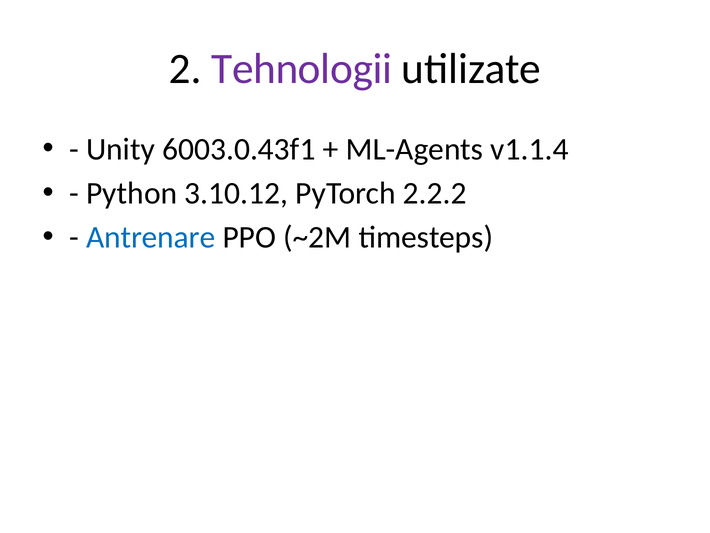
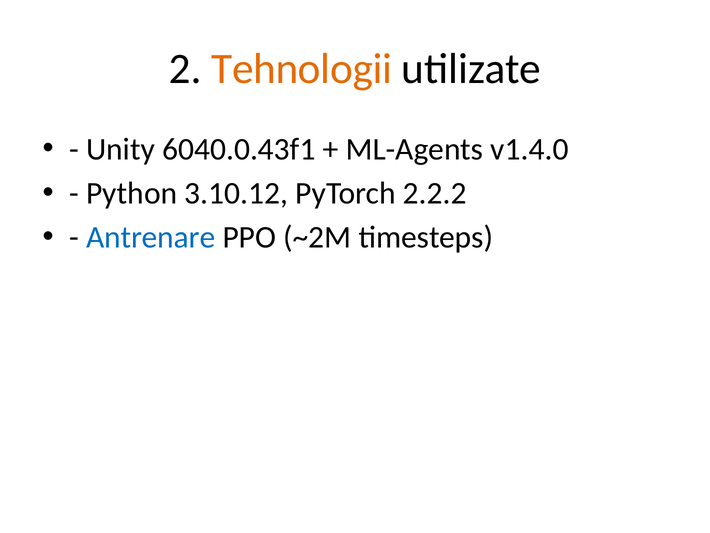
Tehnologii colour: purple -> orange
6003.0.43f1: 6003.0.43f1 -> 6040.0.43f1
v1.1.4: v1.1.4 -> v1.4.0
